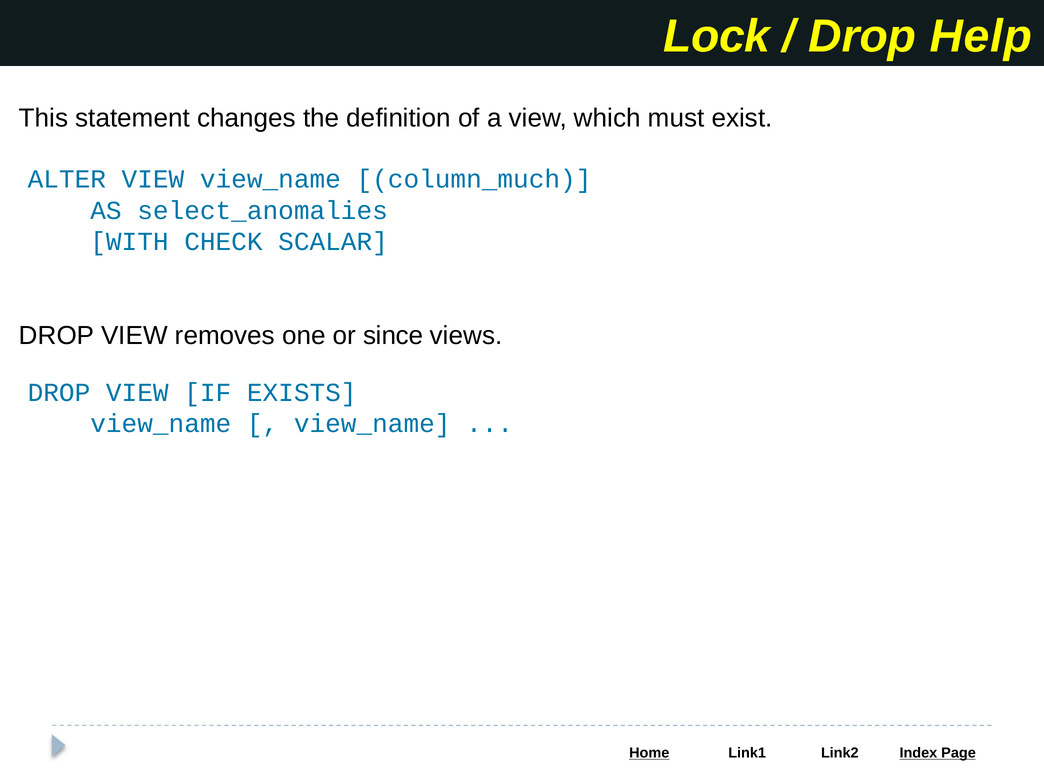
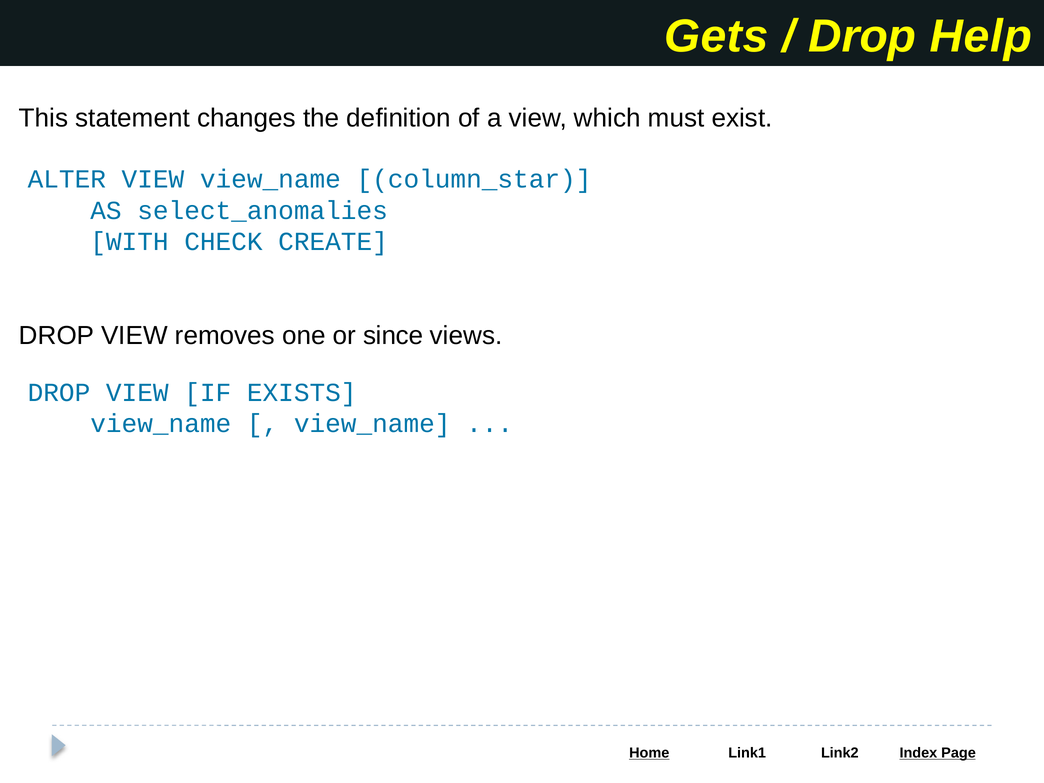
Lock: Lock -> Gets
column_much: column_much -> column_star
SCALAR: SCALAR -> CREATE
